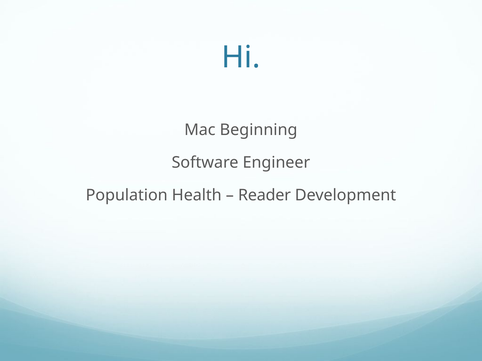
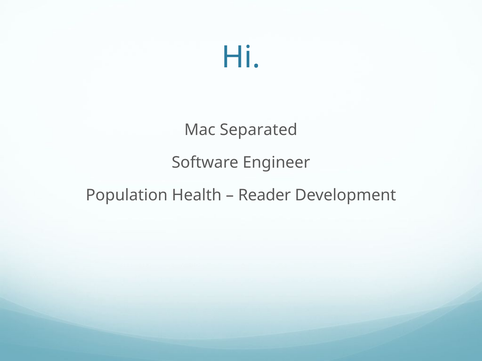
Beginning: Beginning -> Separated
